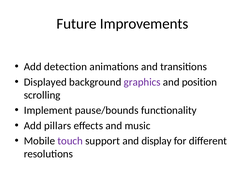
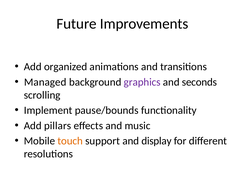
detection: detection -> organized
Displayed: Displayed -> Managed
position: position -> seconds
touch colour: purple -> orange
